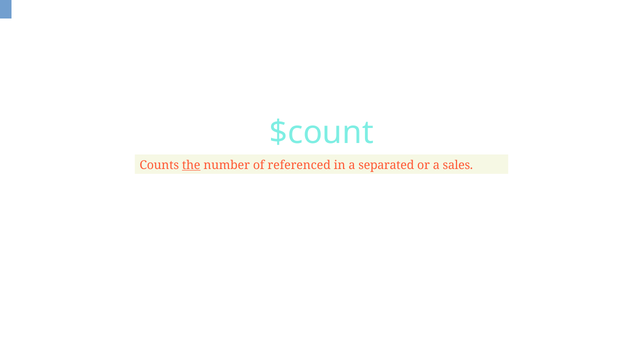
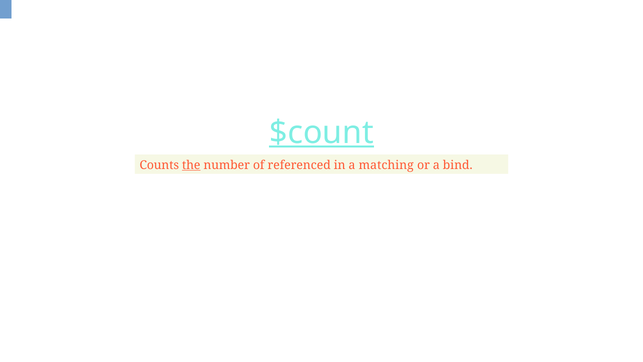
$count underline: none -> present
separated: separated -> matching
sales: sales -> bind
